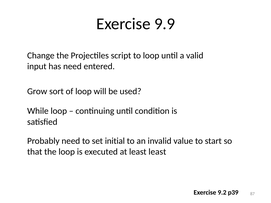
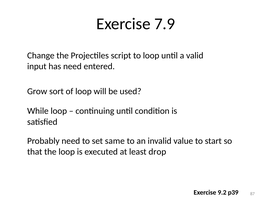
9.9: 9.9 -> 7.9
initial: initial -> same
least least: least -> drop
